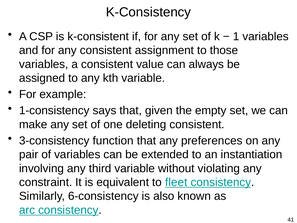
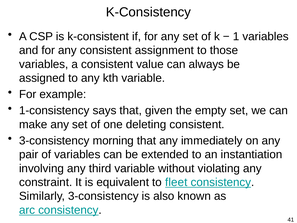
function: function -> morning
preferences: preferences -> immediately
Similarly 6-consistency: 6-consistency -> 3-consistency
